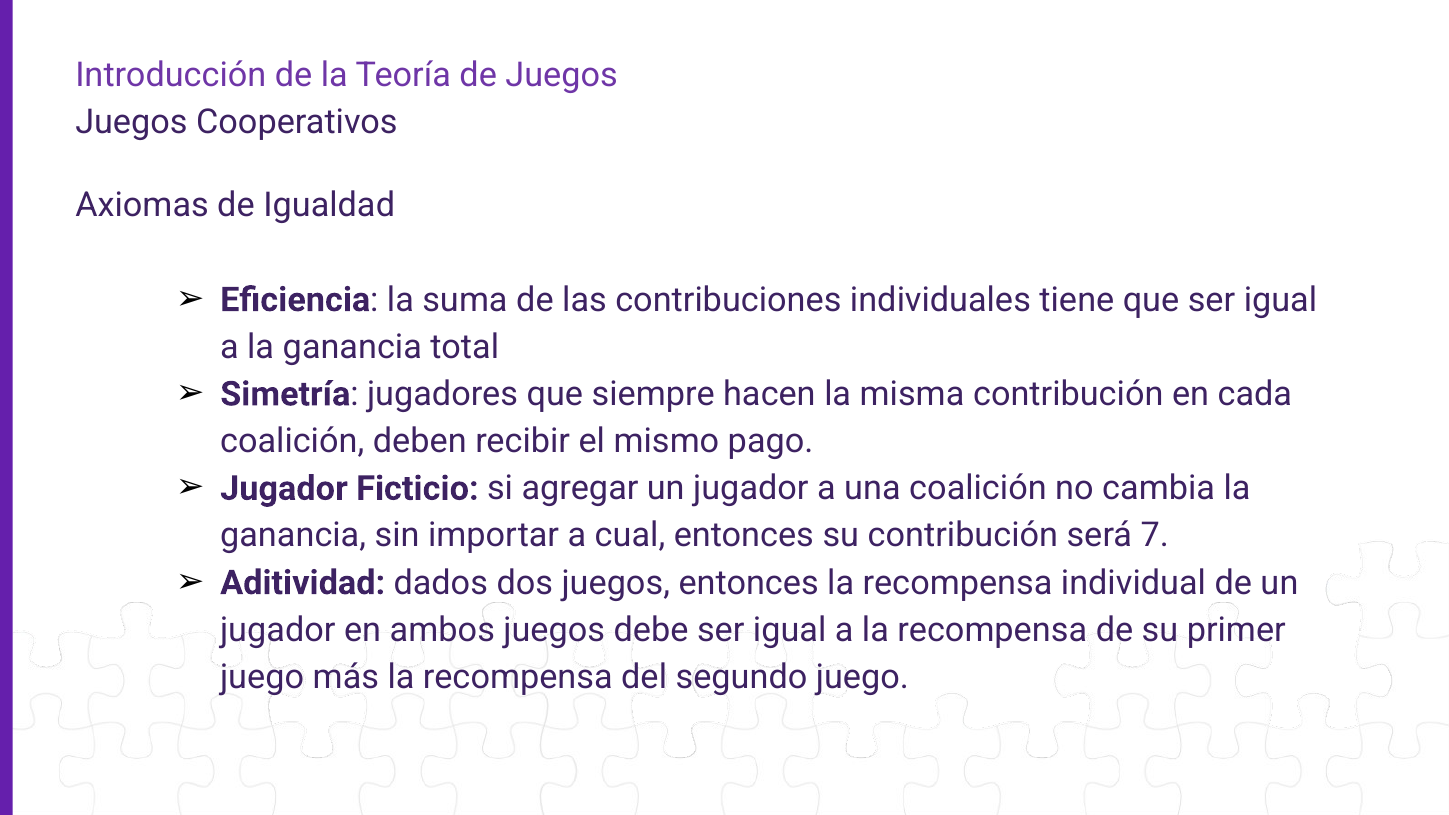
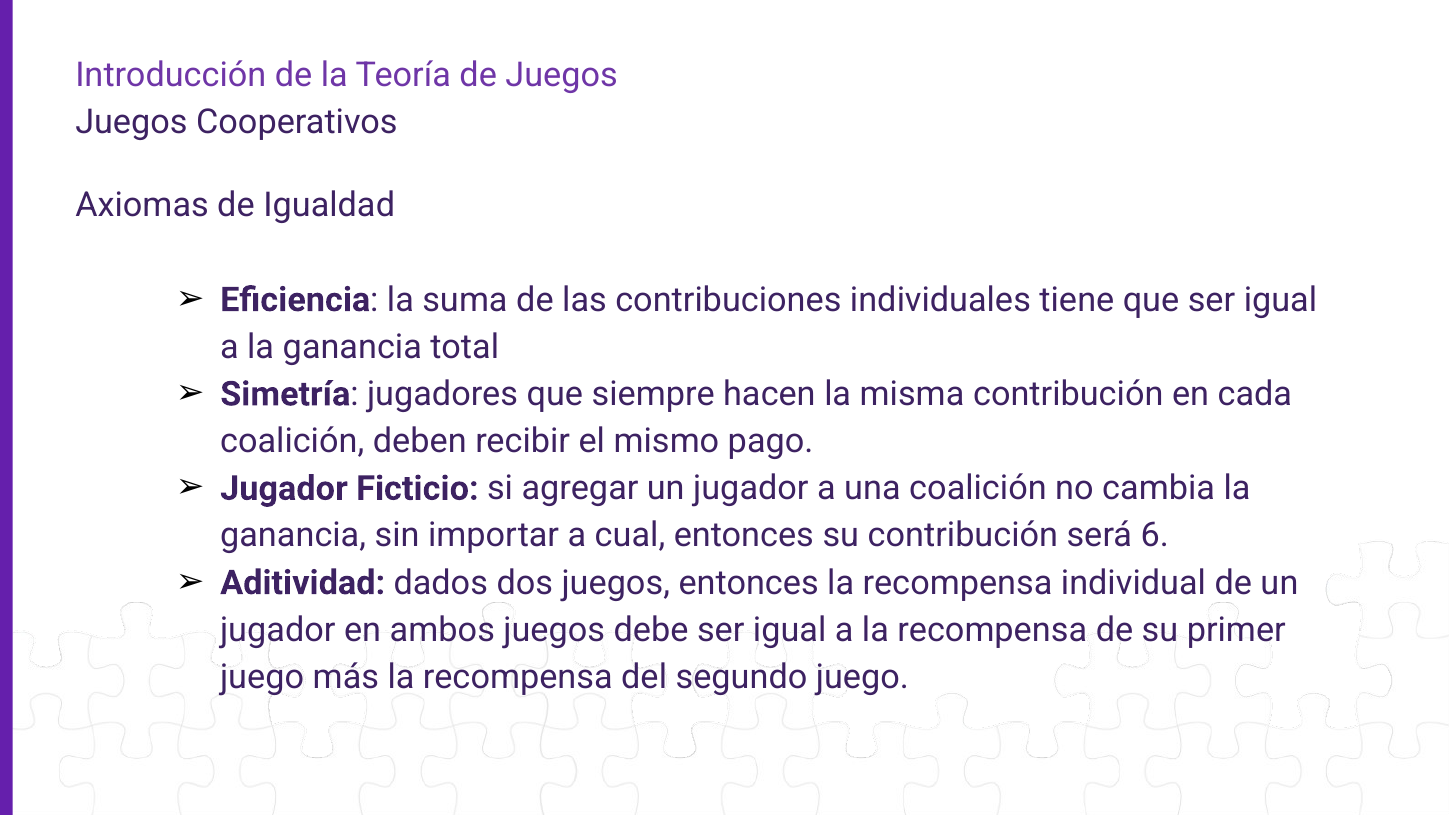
7: 7 -> 6
